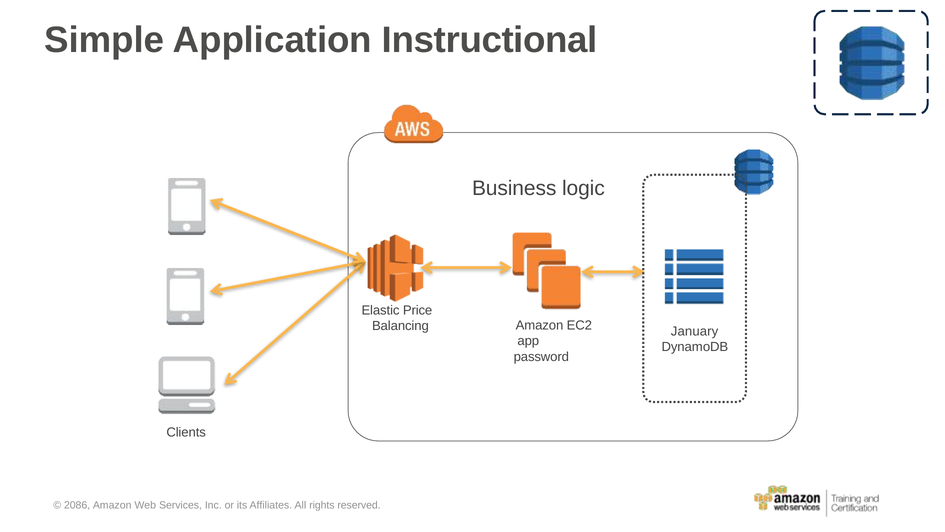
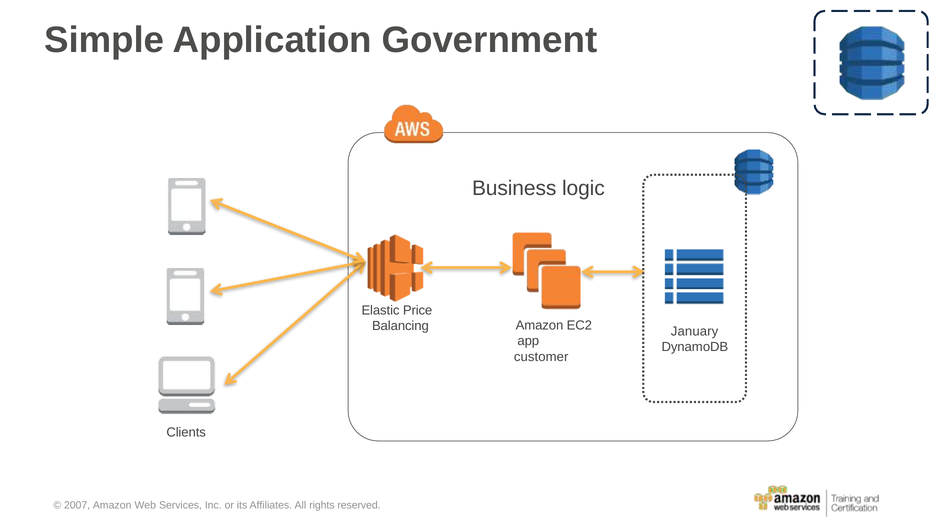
Instructional: Instructional -> Government
password: password -> customer
2086: 2086 -> 2007
